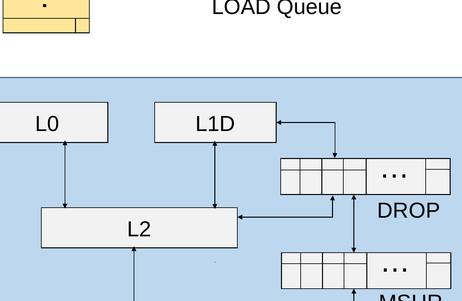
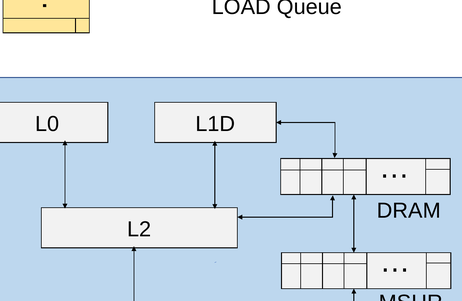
DROP: DROP -> DRAM
